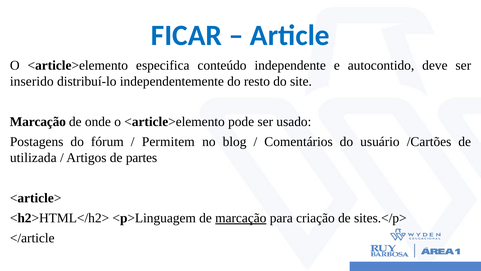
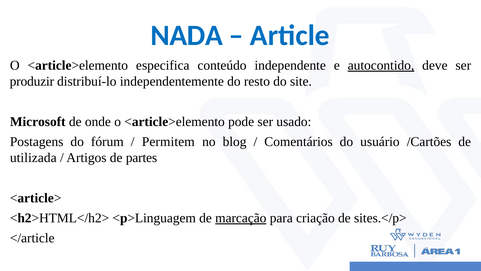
FICAR: FICAR -> NADA
autocontido underline: none -> present
inserido: inserido -> produzir
Marcação at (38, 121): Marcação -> Microsoft
